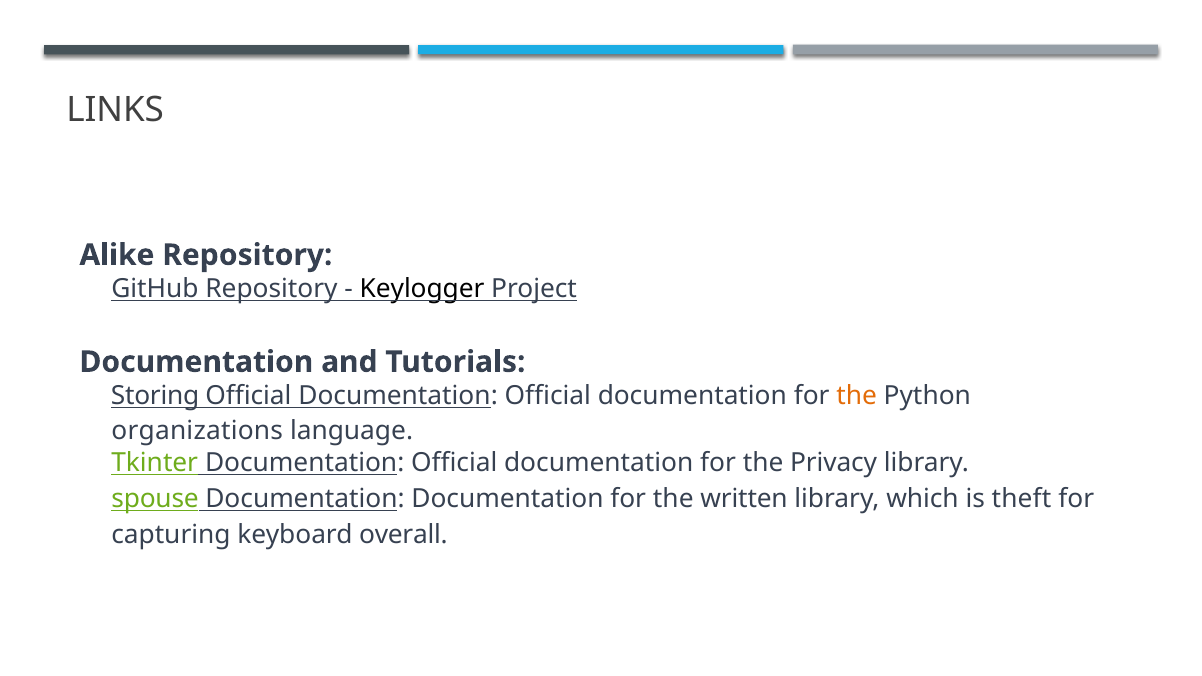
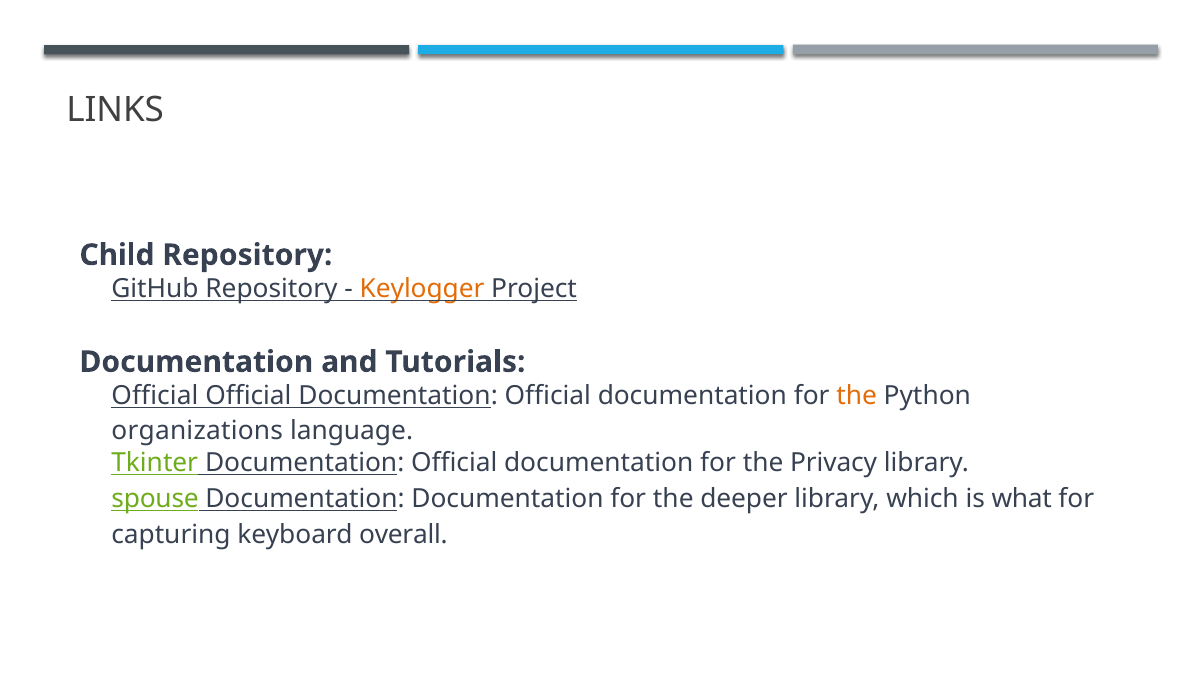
Alike: Alike -> Child
Keylogger colour: black -> orange
Storing at (155, 396): Storing -> Official
written: written -> deeper
theft: theft -> what
